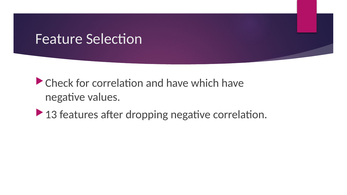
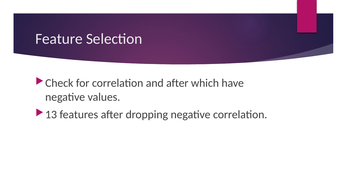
and have: have -> after
